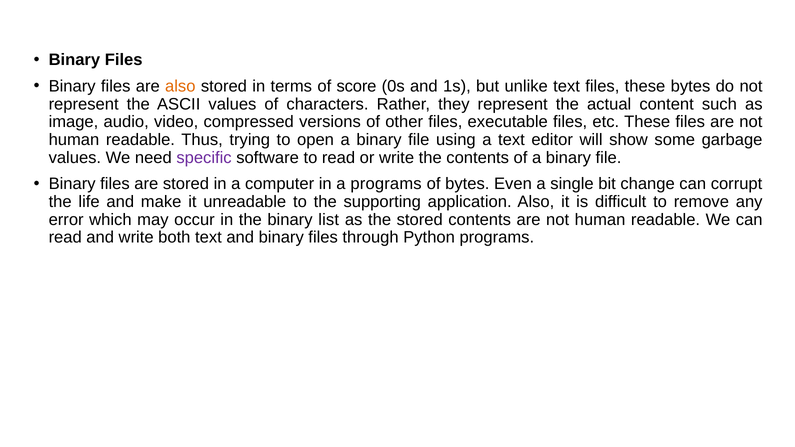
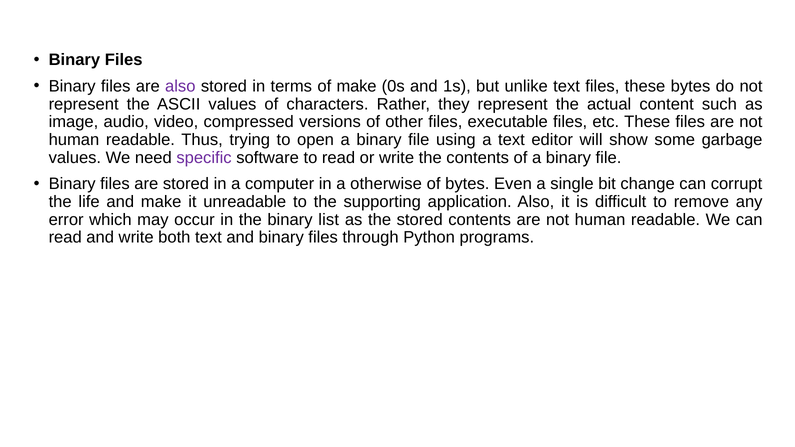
also at (180, 86) colour: orange -> purple
of score: score -> make
a programs: programs -> otherwise
